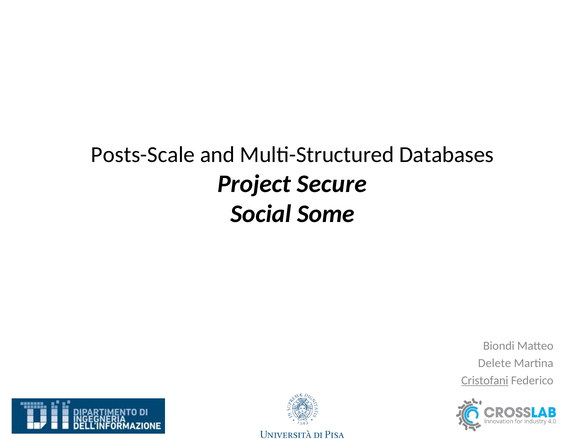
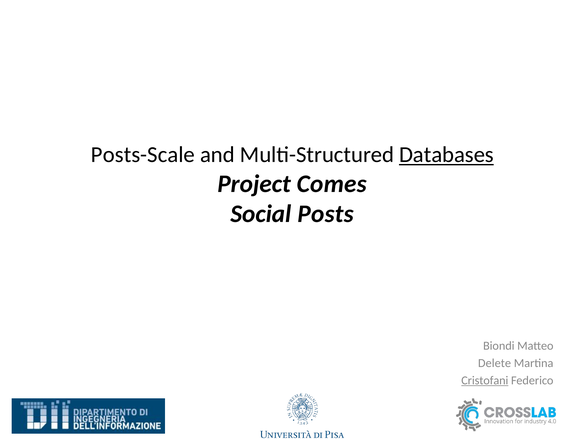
Databases underline: none -> present
Secure: Secure -> Comes
Some: Some -> Posts
